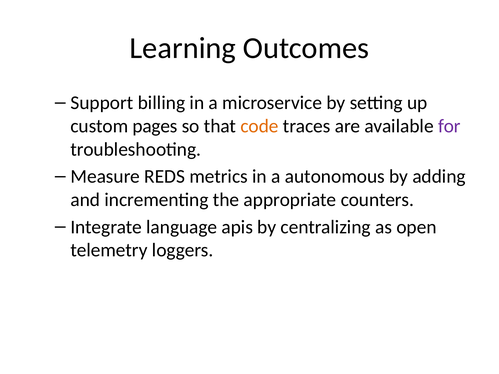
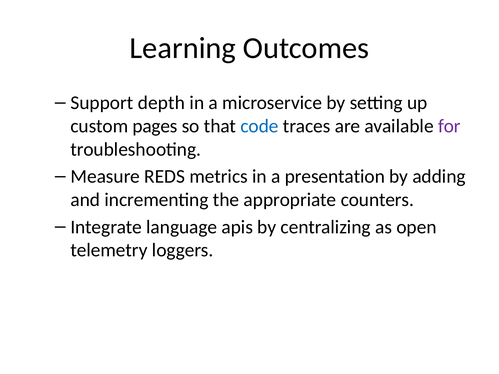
billing: billing -> depth
code colour: orange -> blue
autonomous: autonomous -> presentation
